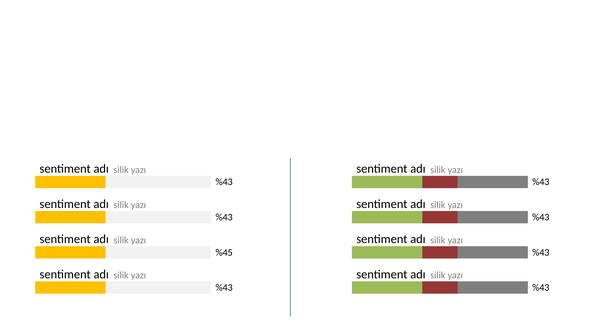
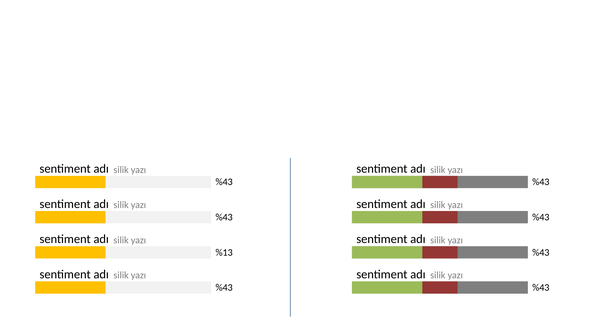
%45: %45 -> %13
